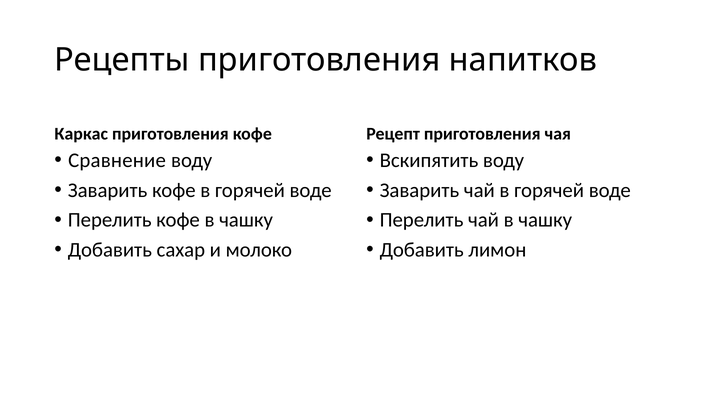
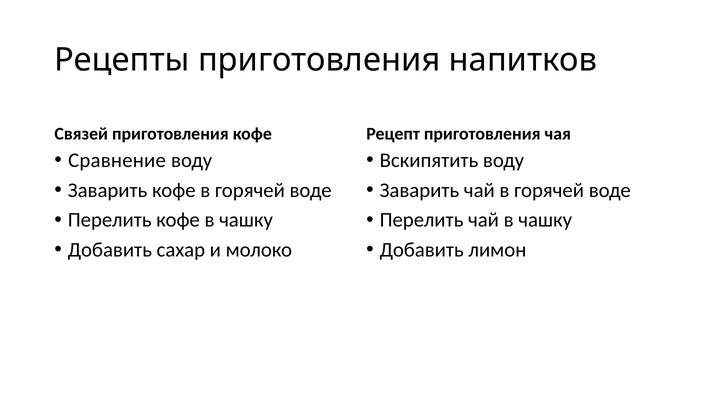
Каркас: Каркас -> Связей
